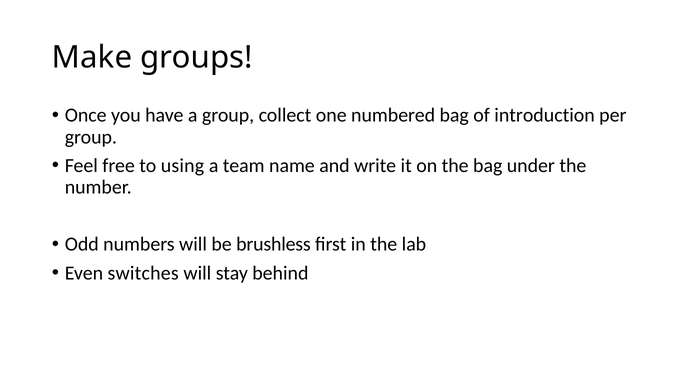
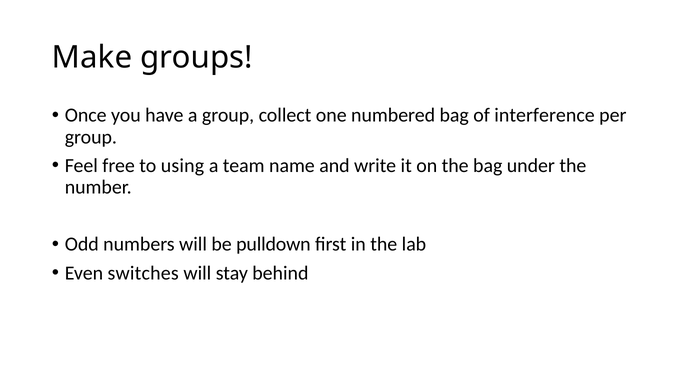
introduction: introduction -> interference
brushless: brushless -> pulldown
